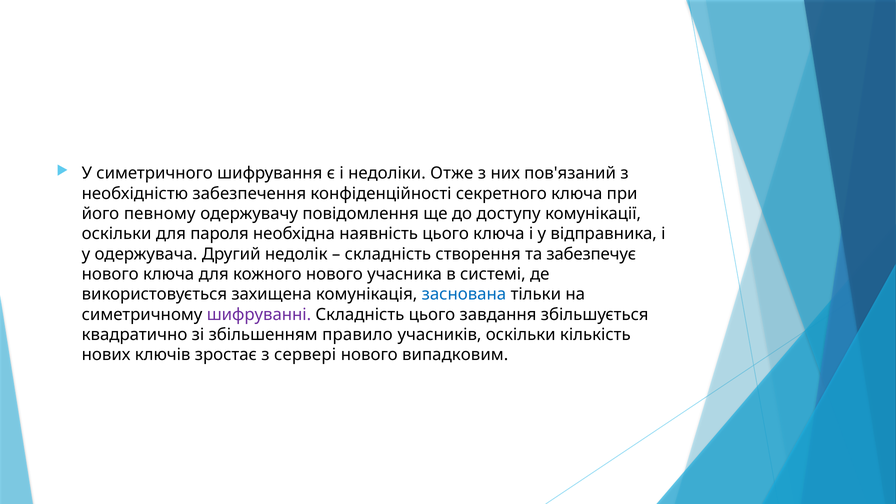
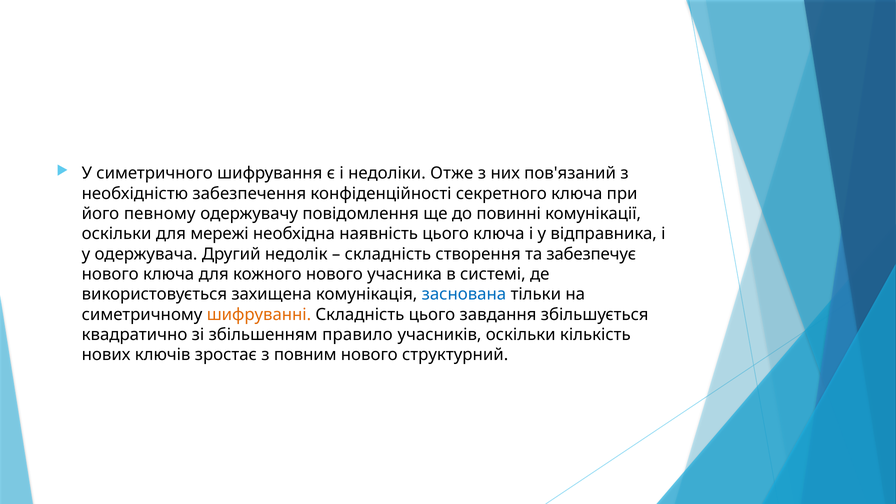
доступу: доступу -> повинні
пароля: пароля -> мережі
шифруванні colour: purple -> orange
сервері: сервері -> повним
випадковим: випадковим -> структурний
